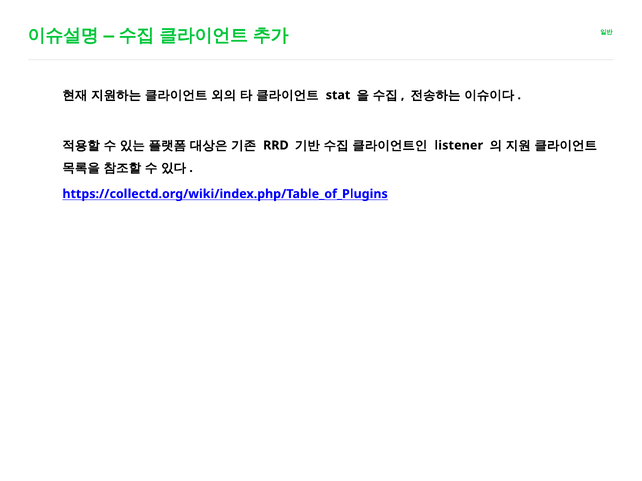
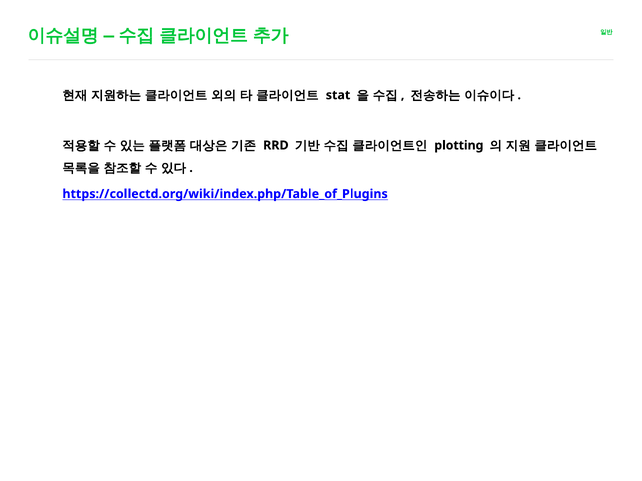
listener: listener -> plotting
